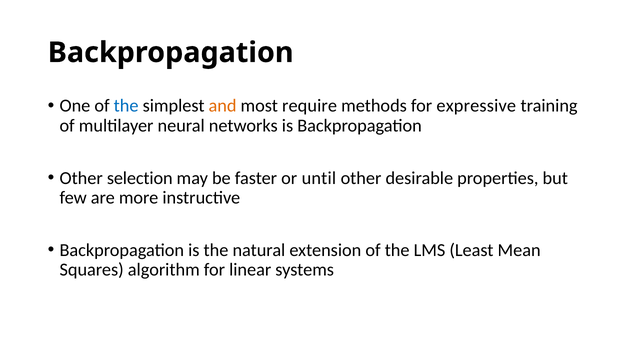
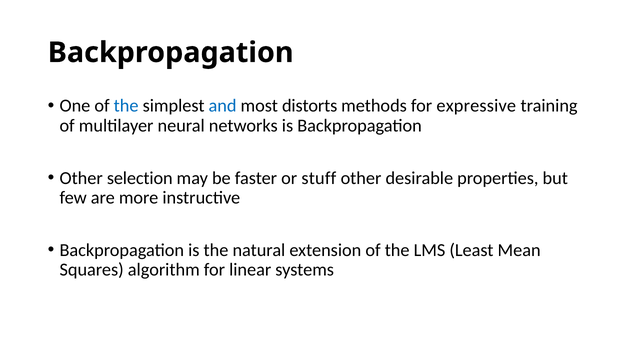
and colour: orange -> blue
require: require -> distorts
until: until -> stuff
